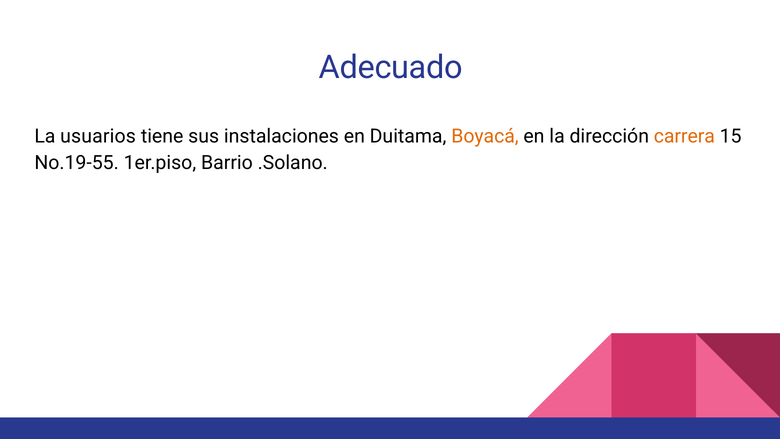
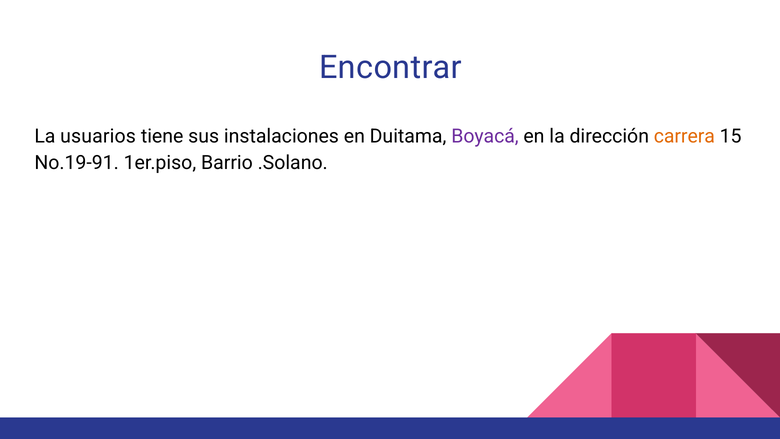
Adecuado: Adecuado -> Encontrar
Boyacá colour: orange -> purple
No.19-55: No.19-55 -> No.19-91
